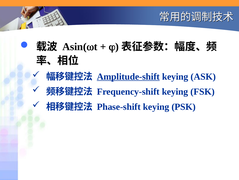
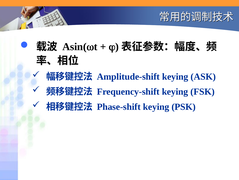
Amplitude-shift underline: present -> none
